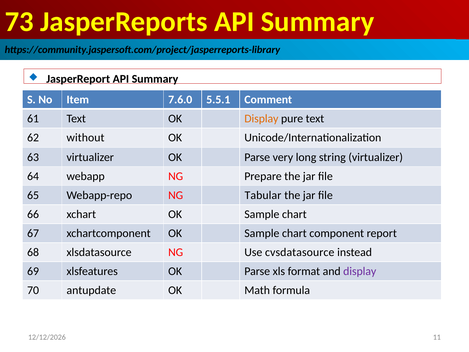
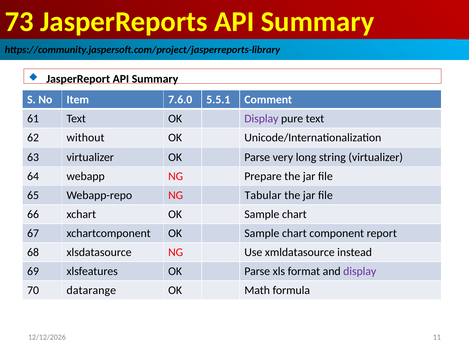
Display at (261, 118) colour: orange -> purple
cvsdatasource: cvsdatasource -> xmldatasource
antupdate: antupdate -> datarange
